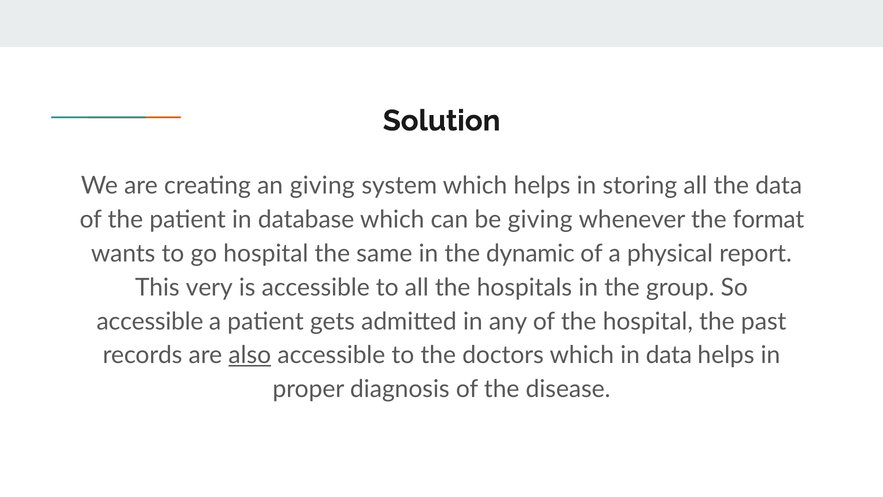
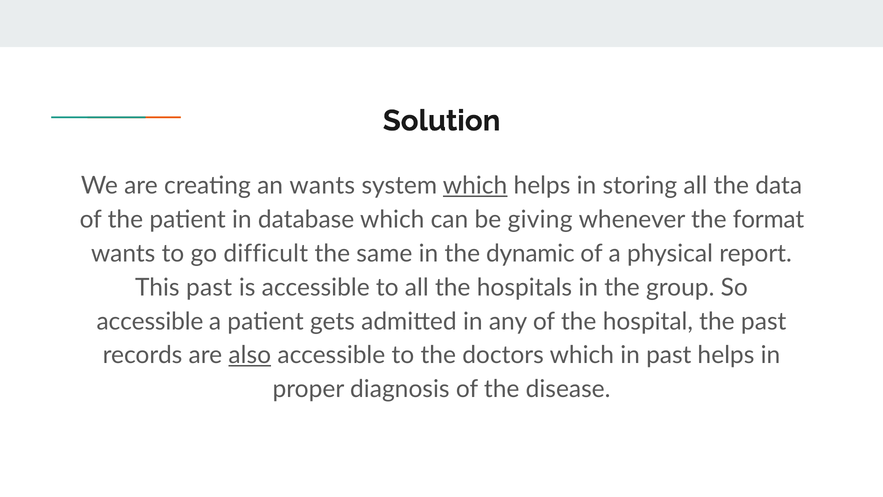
an giving: giving -> wants
which at (475, 186) underline: none -> present
go hospital: hospital -> difficult
This very: very -> past
in data: data -> past
